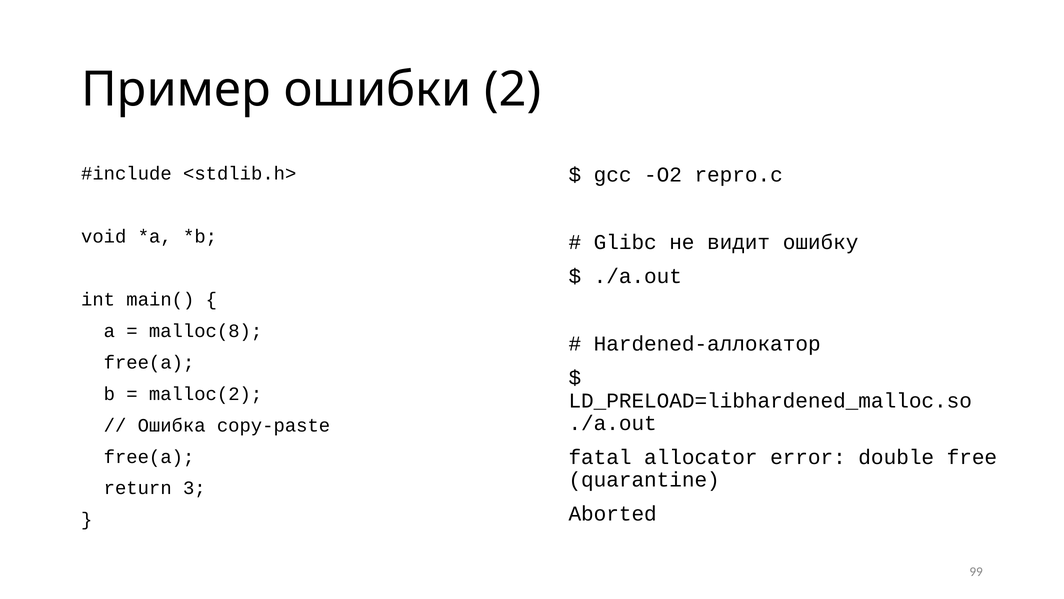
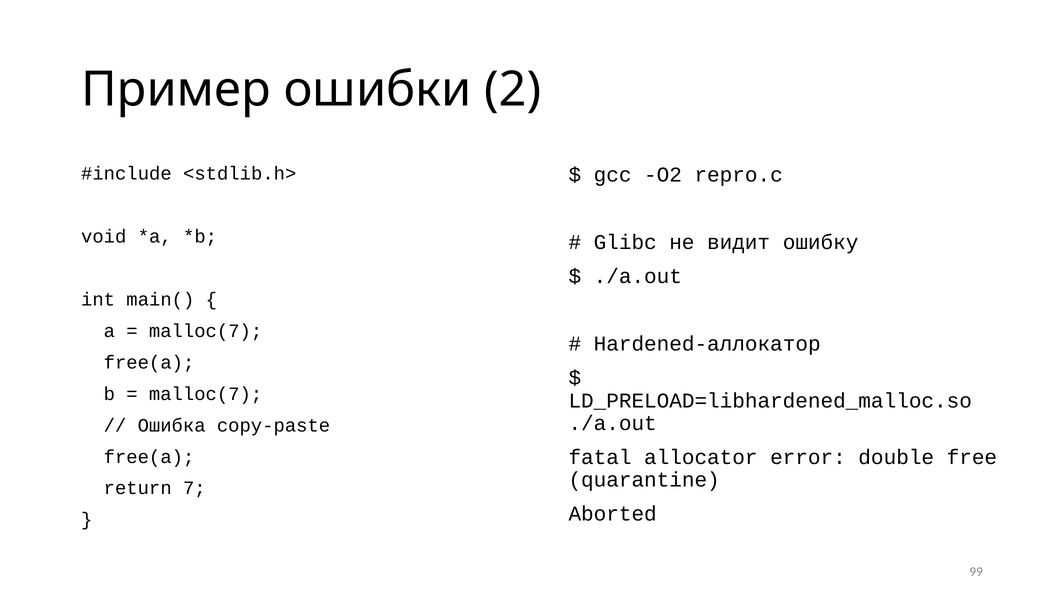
malloc(8 at (206, 331): malloc(8 -> malloc(7
malloc(2 at (206, 393): malloc(2 -> malloc(7
3: 3 -> 7
